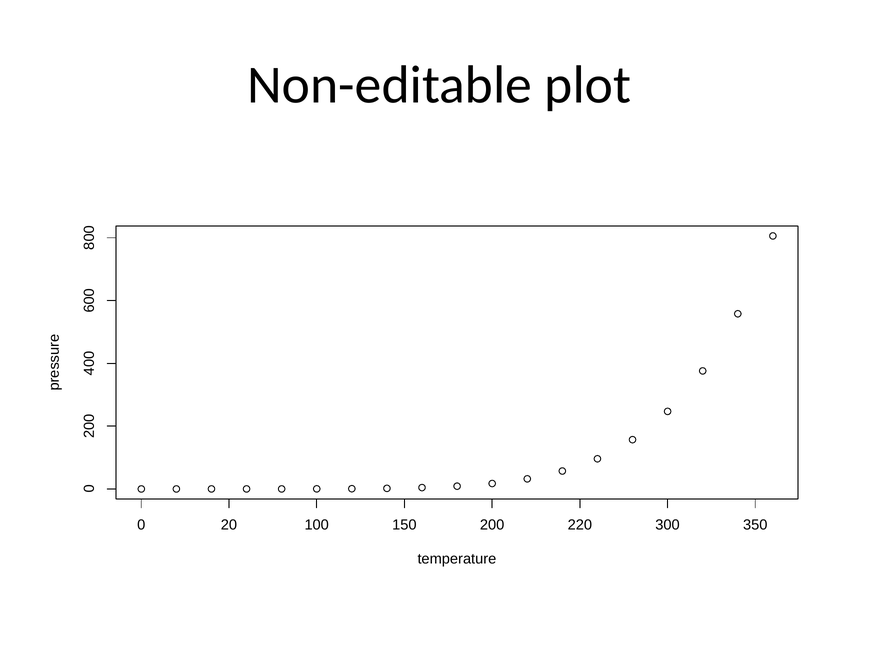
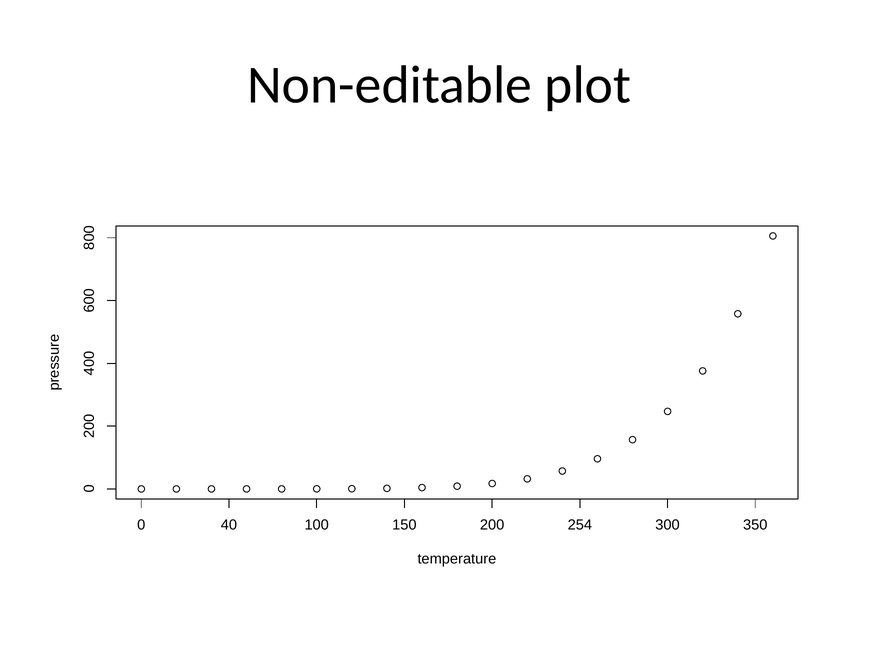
20: 20 -> 40
220: 220 -> 254
